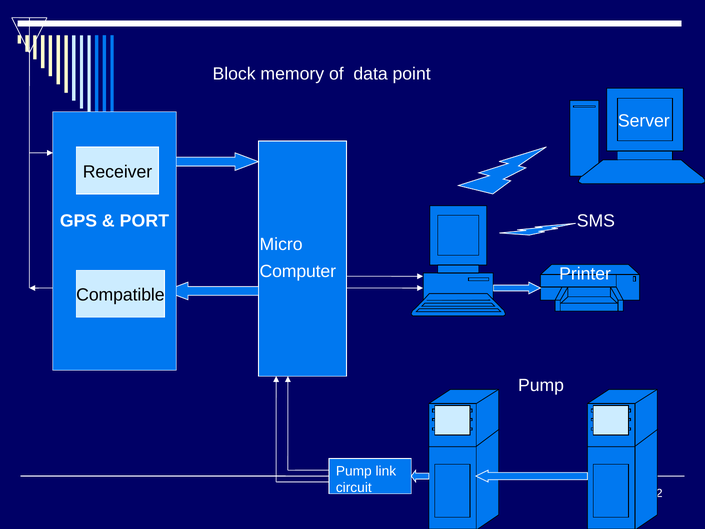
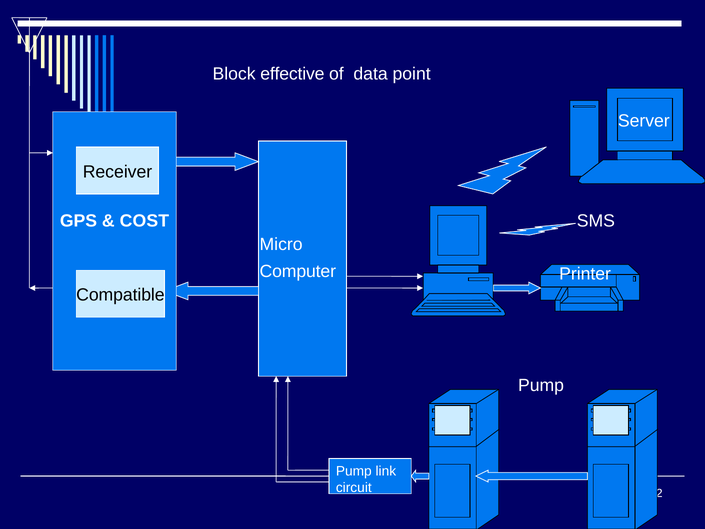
memory: memory -> effective
PORT: PORT -> COST
